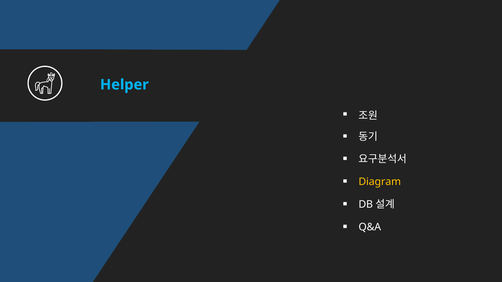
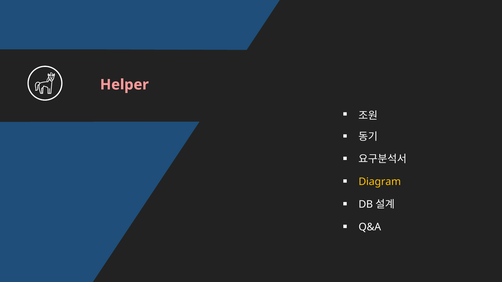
Helper colour: light blue -> pink
